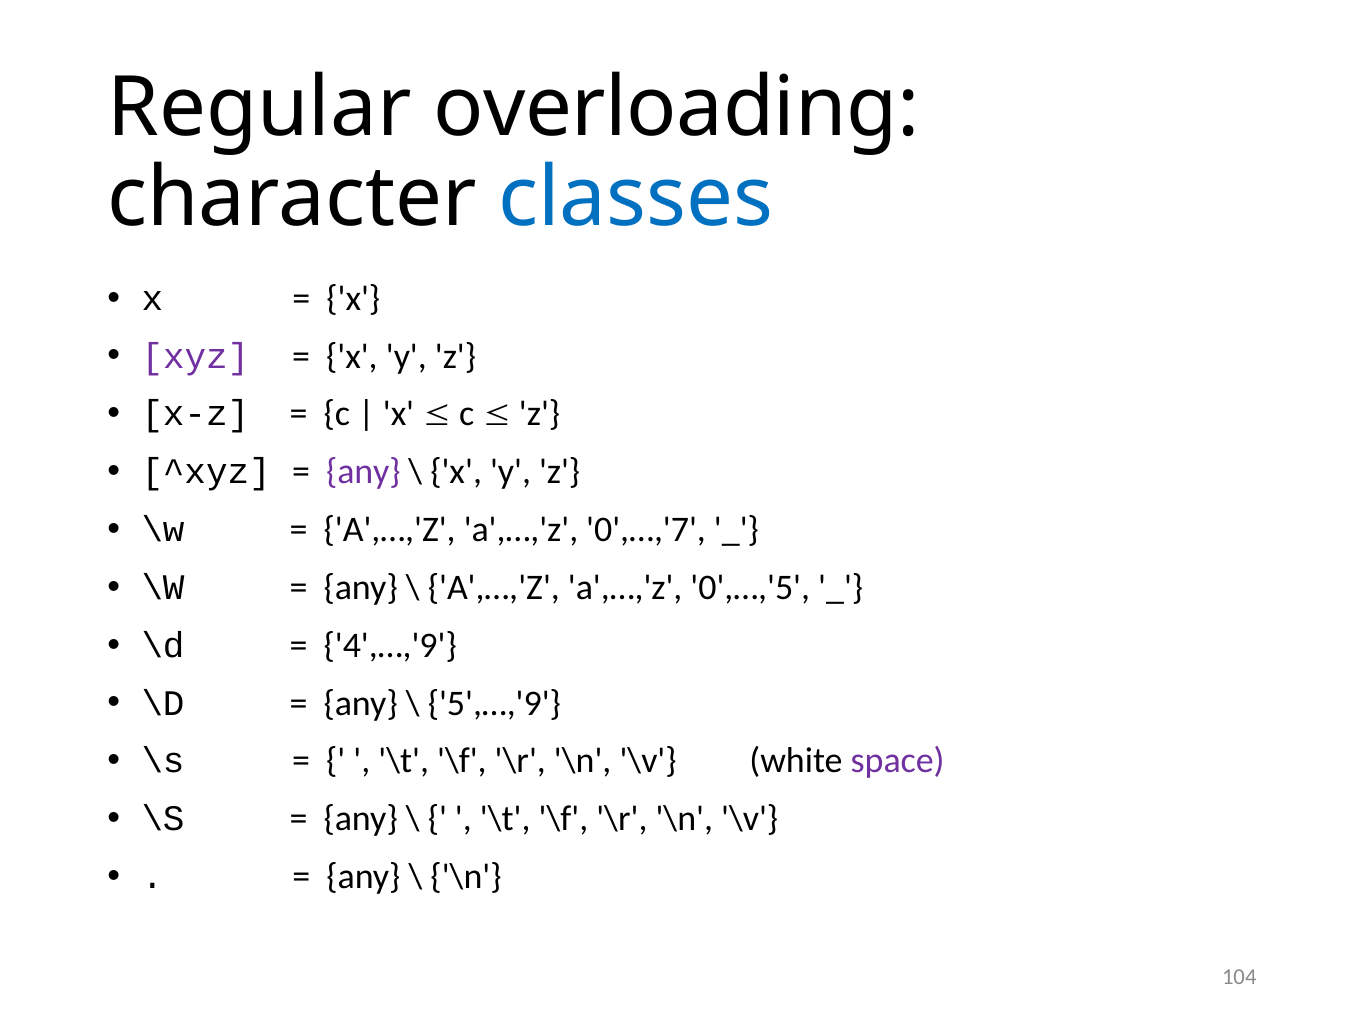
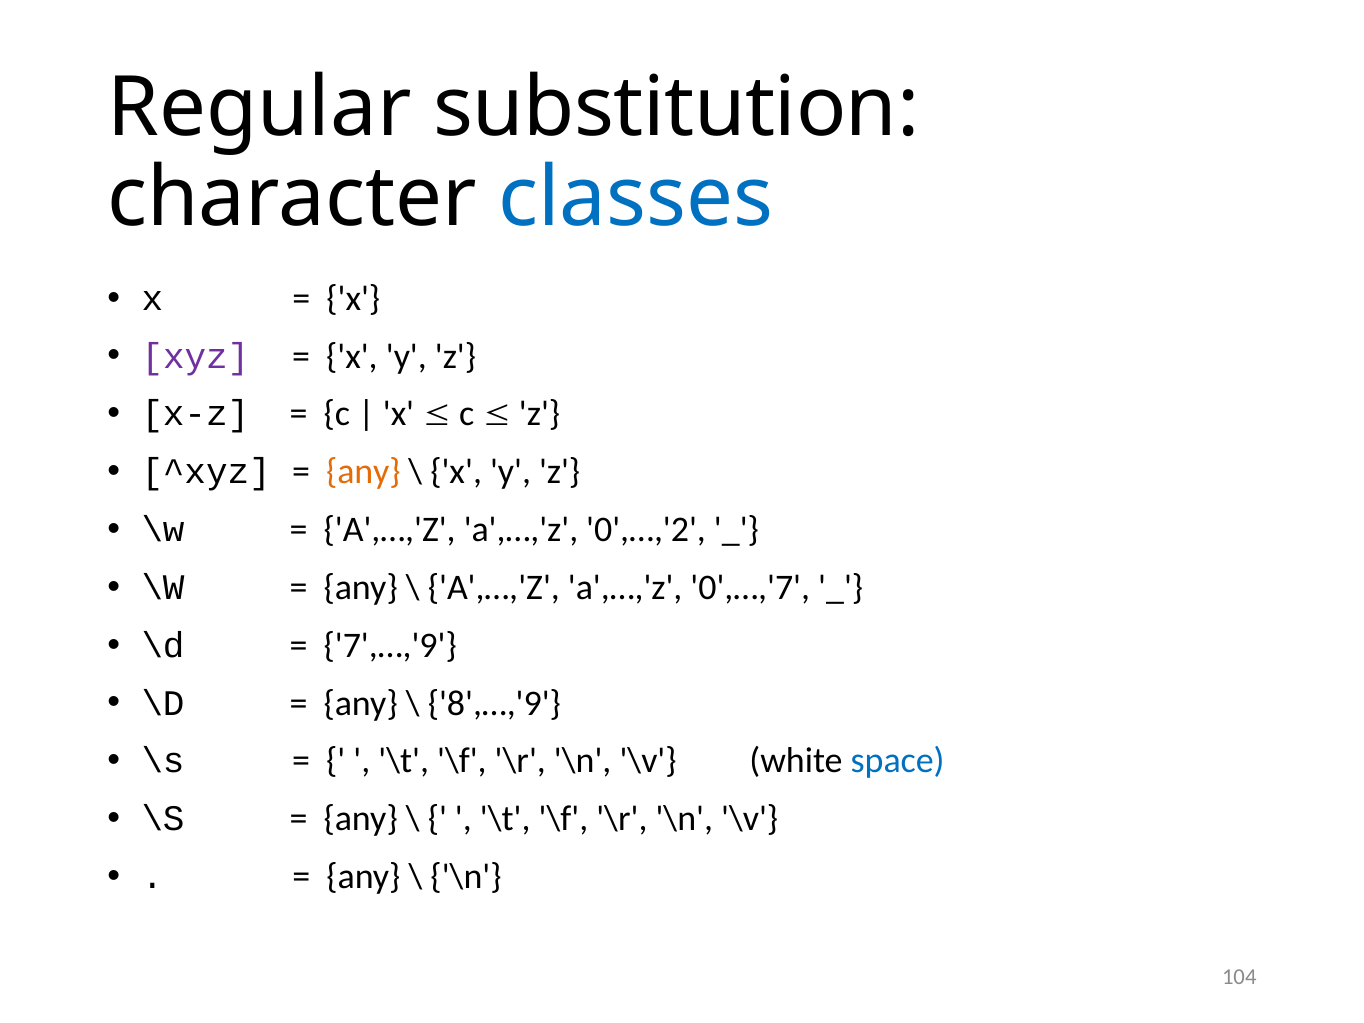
overloading: overloading -> substitution
any at (363, 472) colour: purple -> orange
0',…,'7: 0',…,'7 -> 0',…,'2
0',…,'5: 0',…,'5 -> 0',…,'7
4',…,'9: 4',…,'9 -> 7',…,'9
5',…,'9: 5',…,'9 -> 8',…,'9
space colour: purple -> blue
